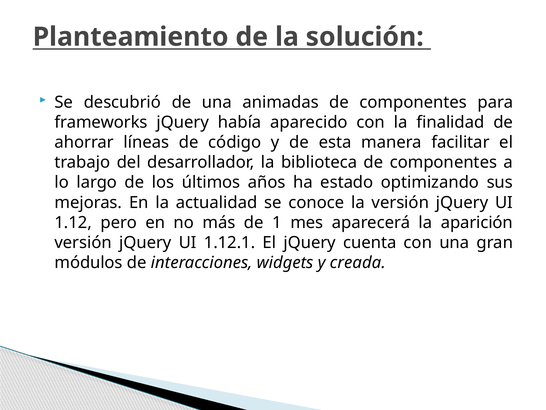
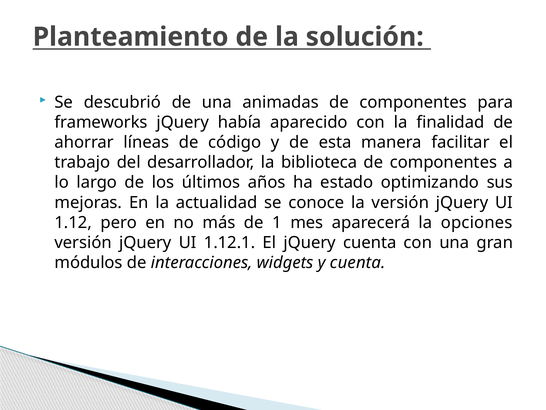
aparición: aparición -> opciones
y creada: creada -> cuenta
